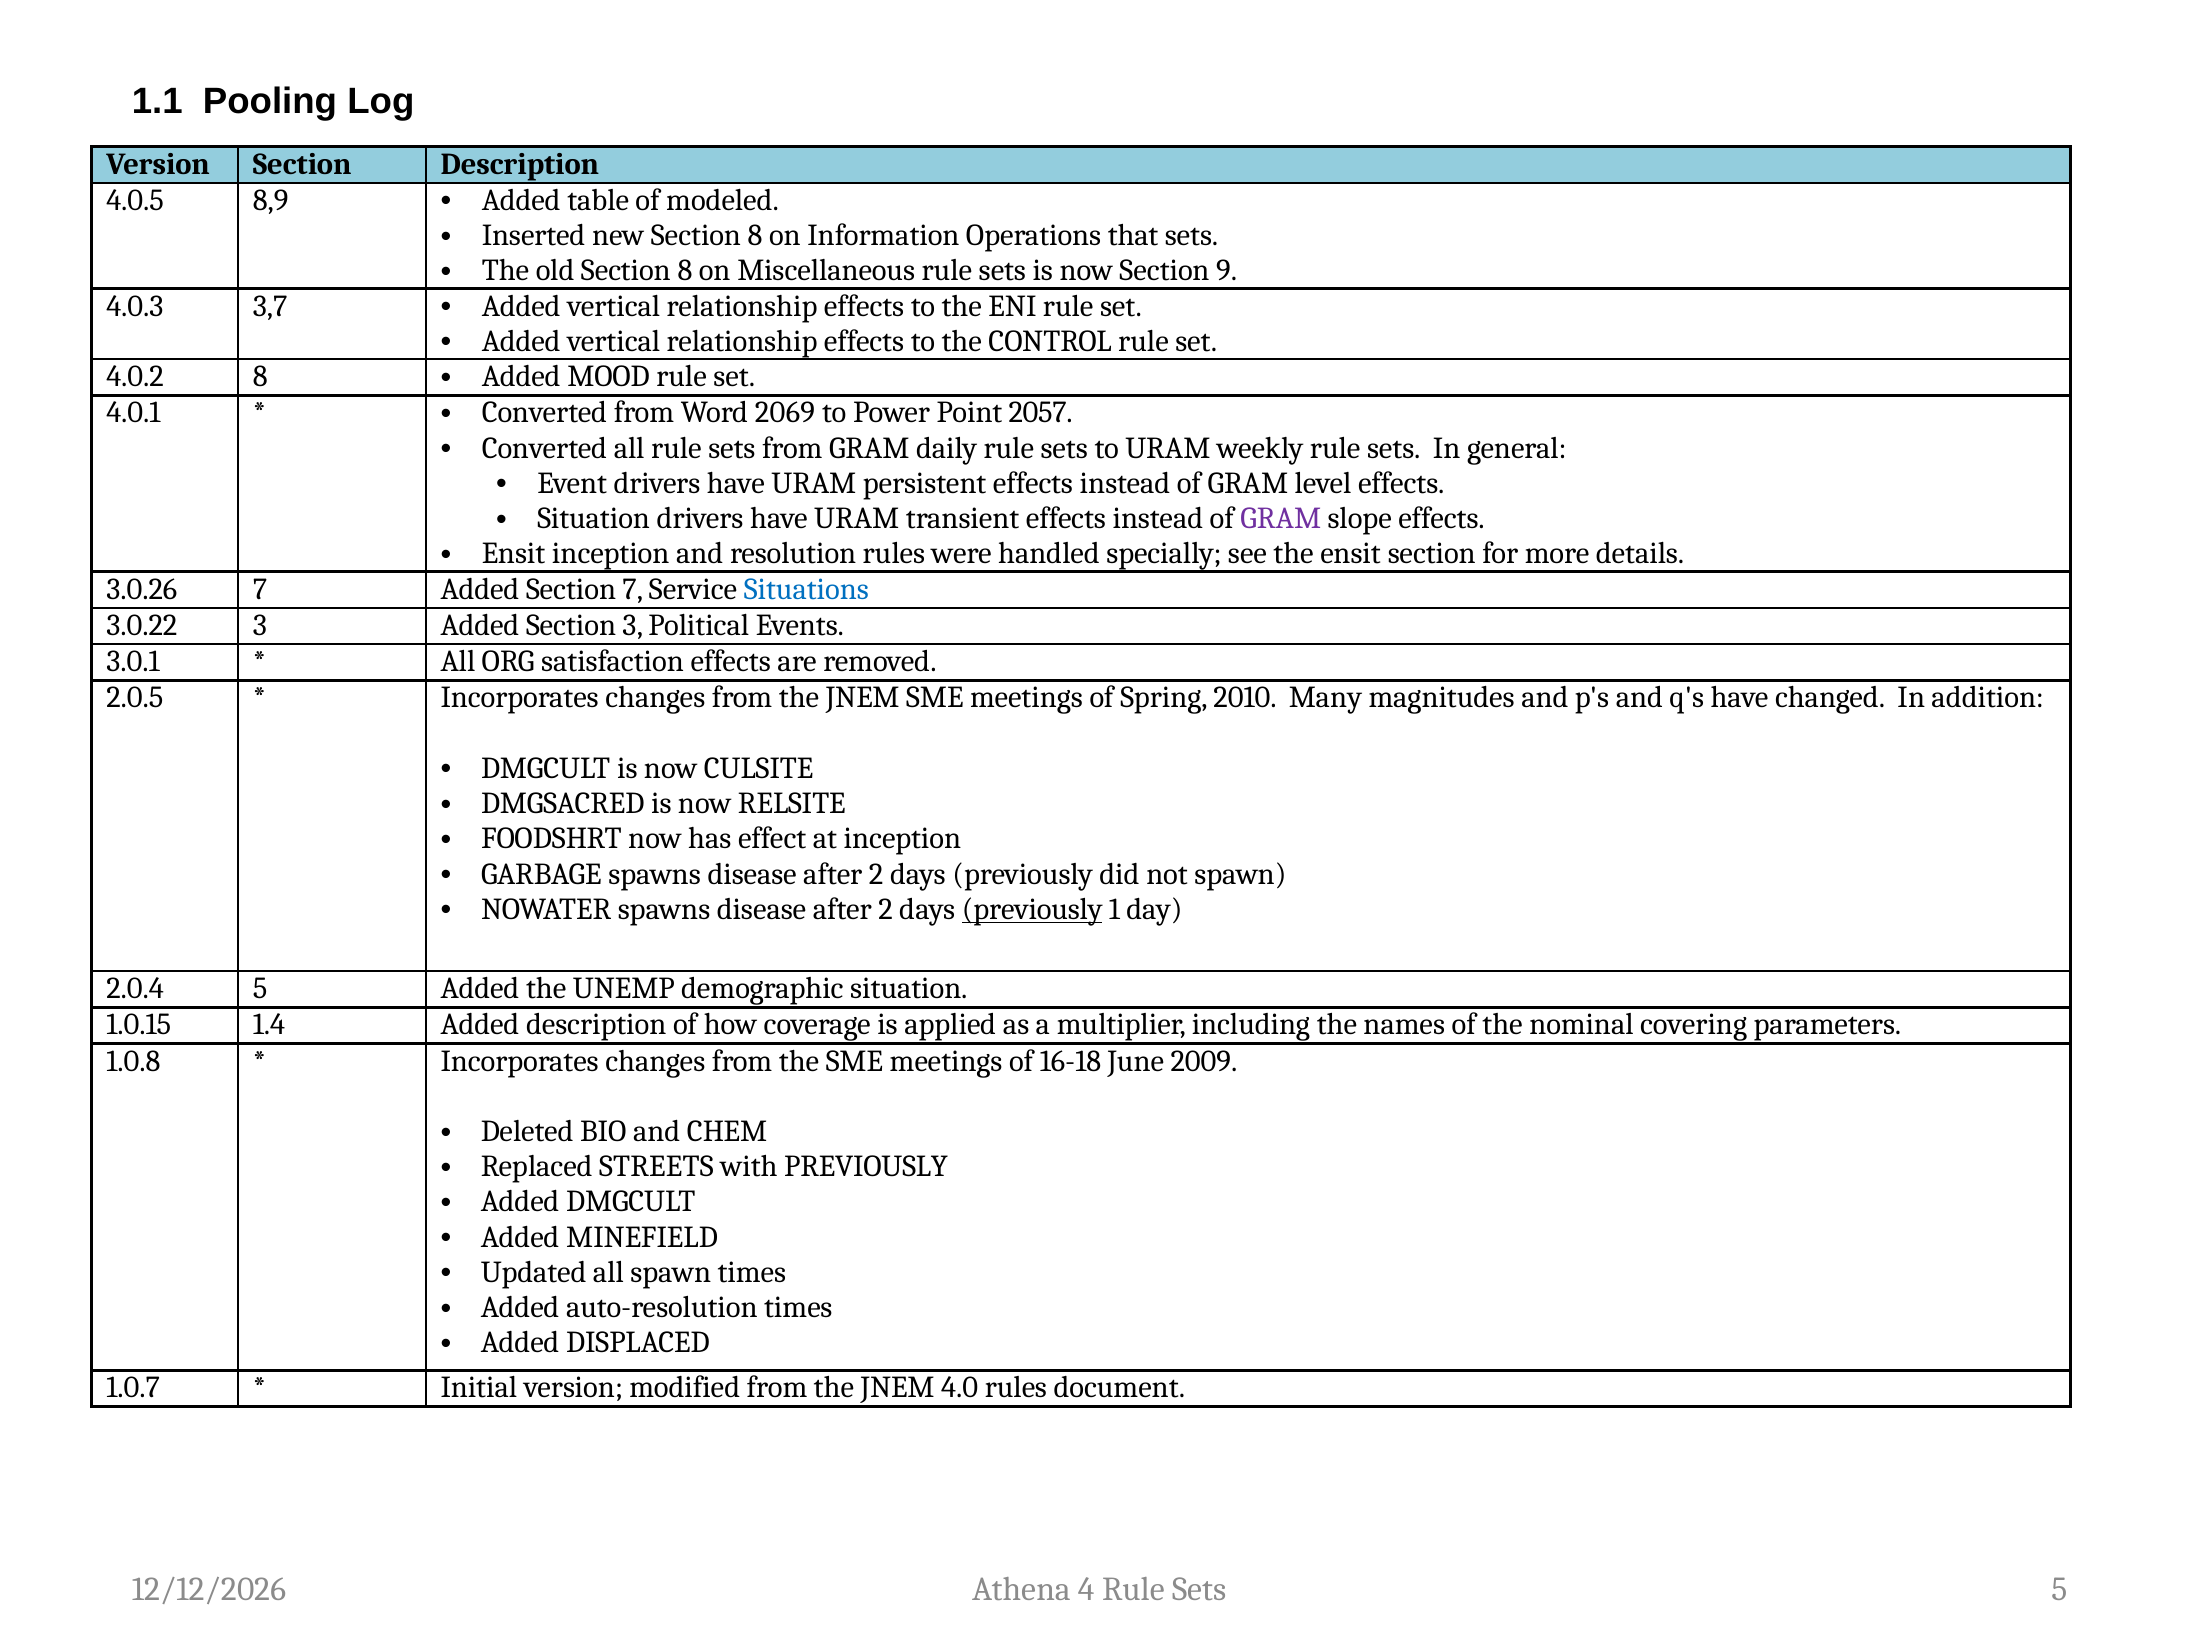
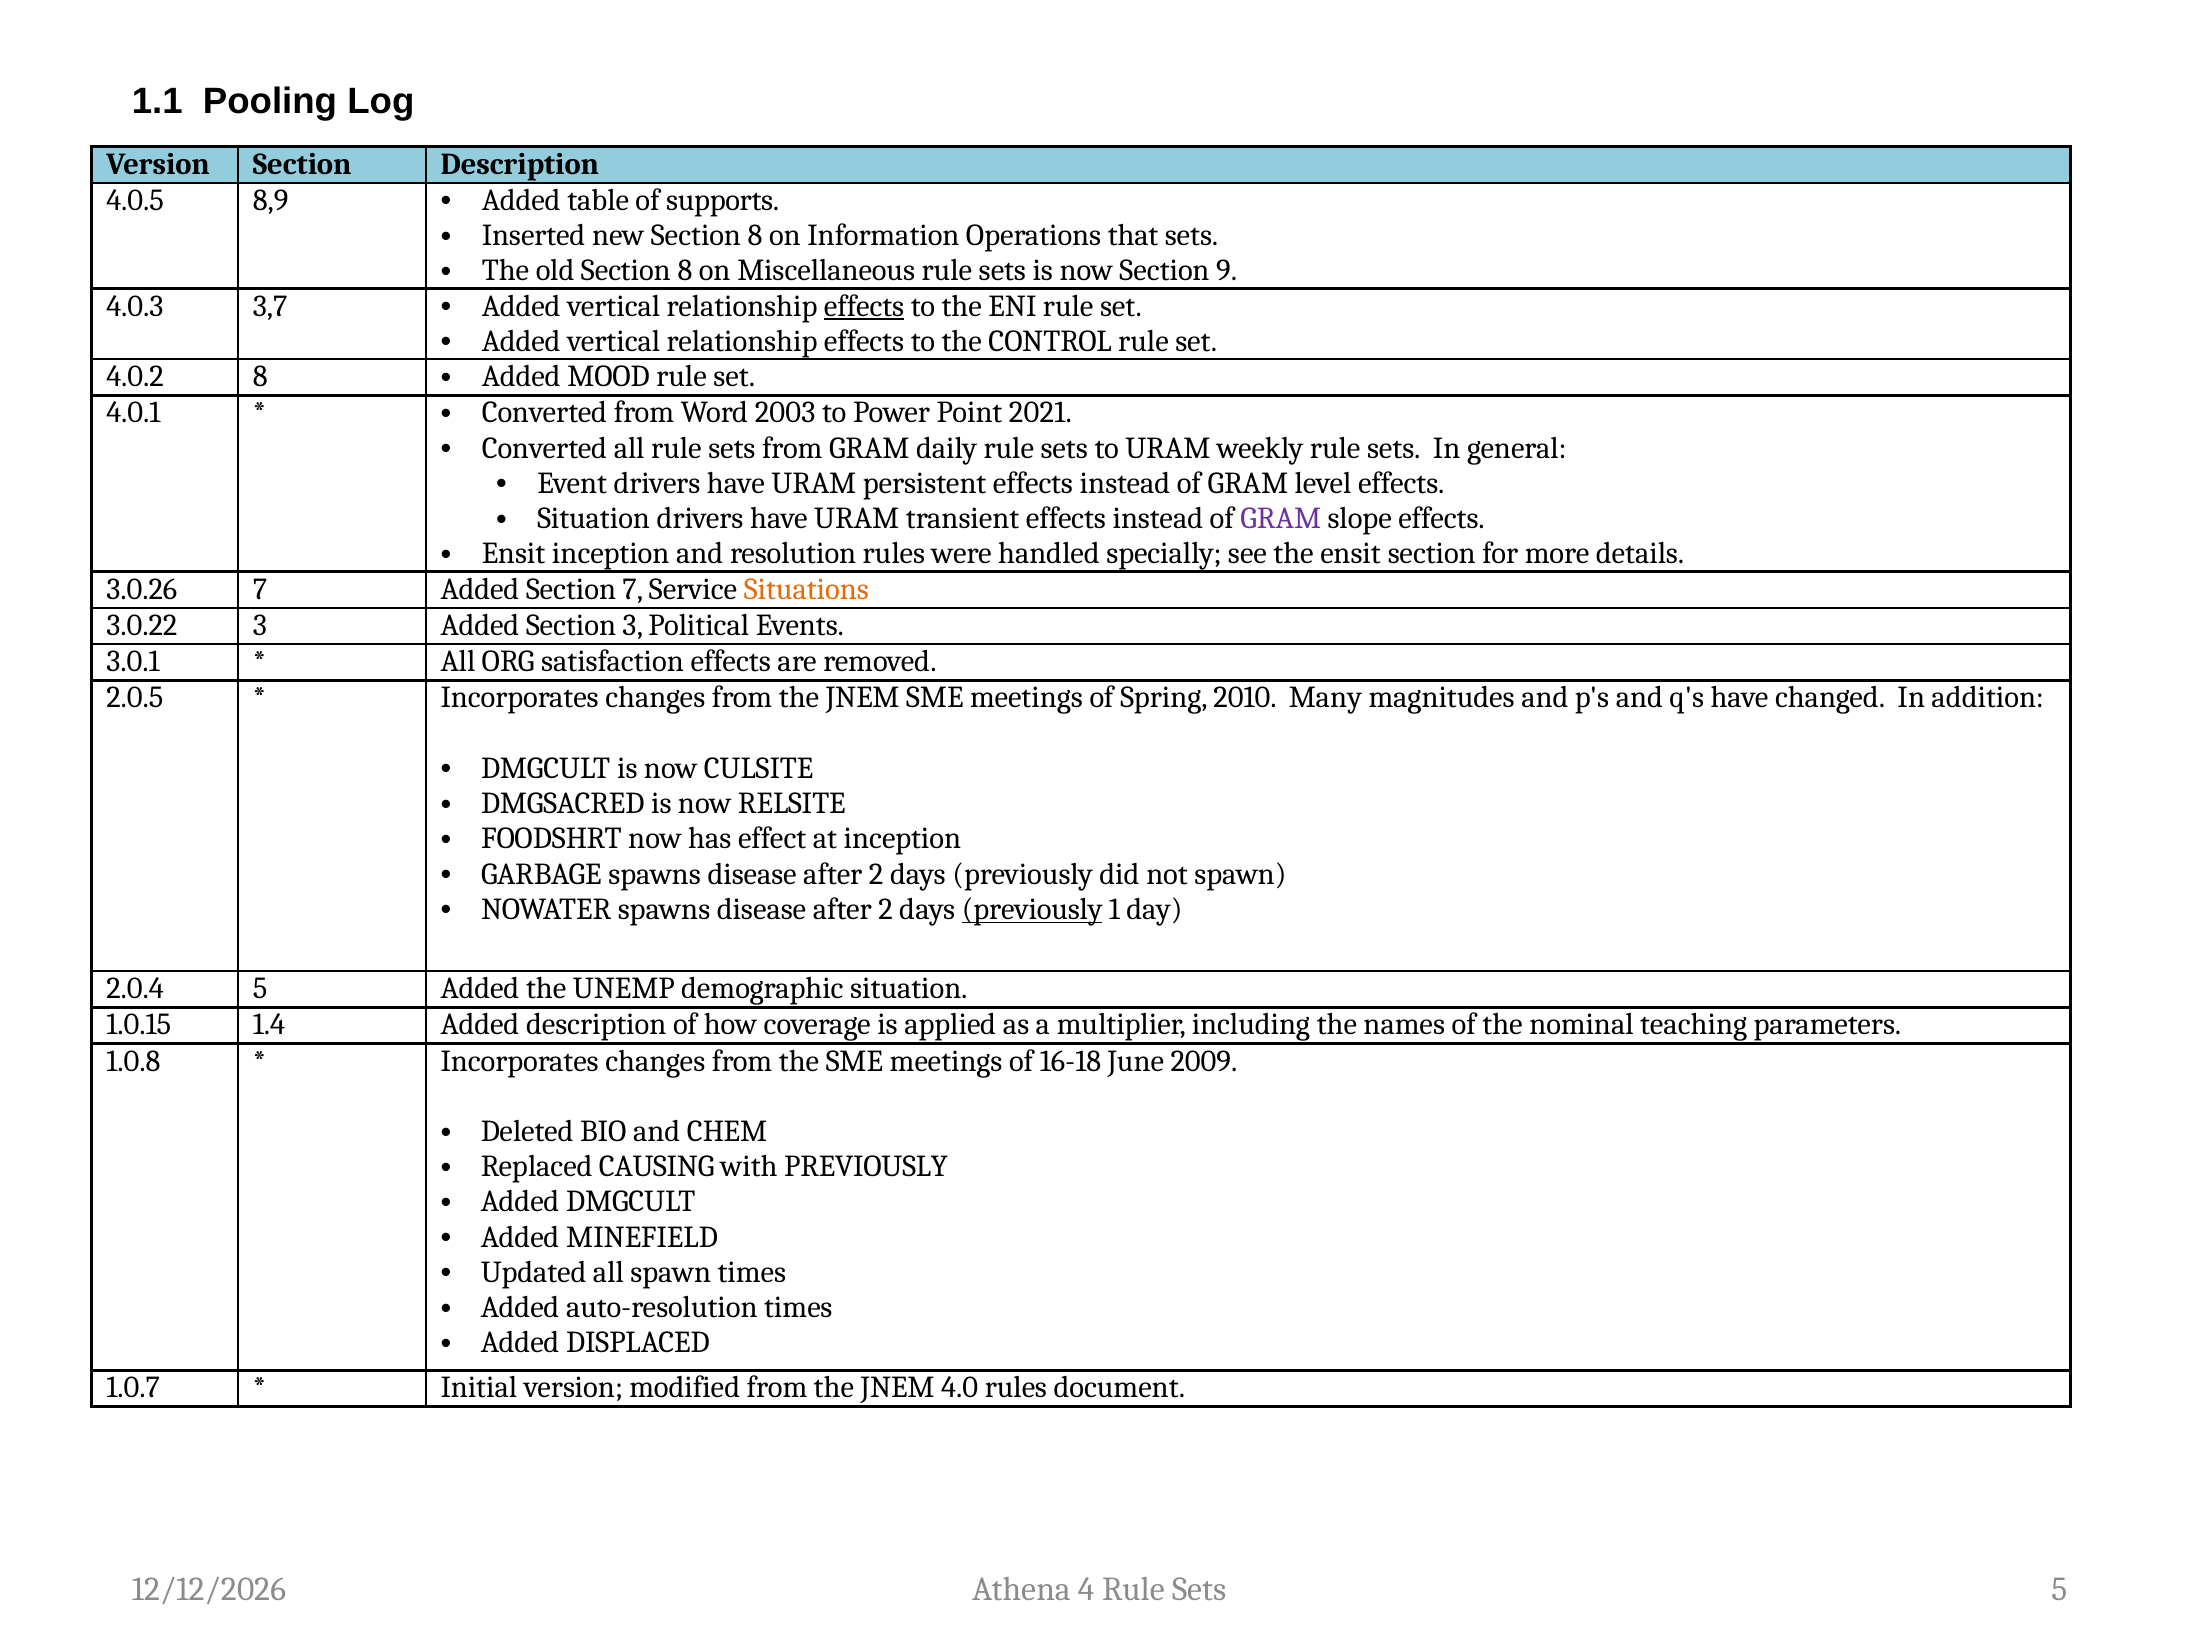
modeled: modeled -> supports
effects at (864, 306) underline: none -> present
2069: 2069 -> 2003
2057: 2057 -> 2021
Situations colour: blue -> orange
covering: covering -> teaching
STREETS: STREETS -> CAUSING
